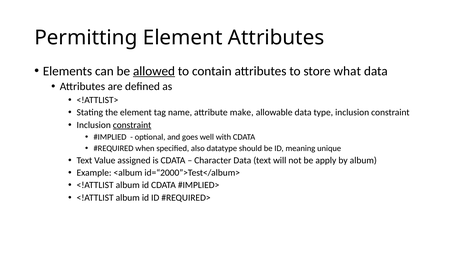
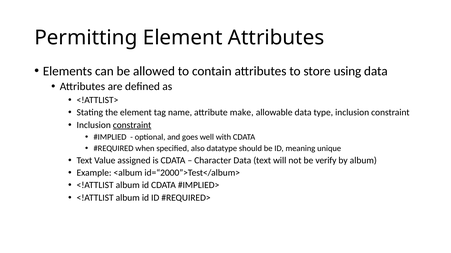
allowed underline: present -> none
what: what -> using
apply: apply -> verify
